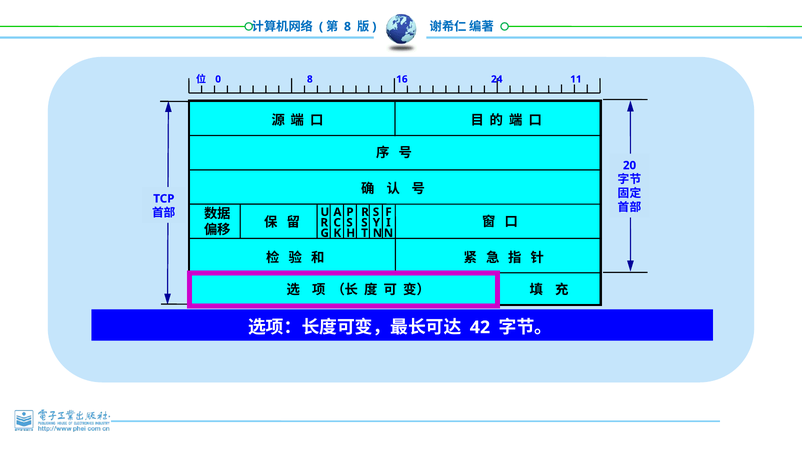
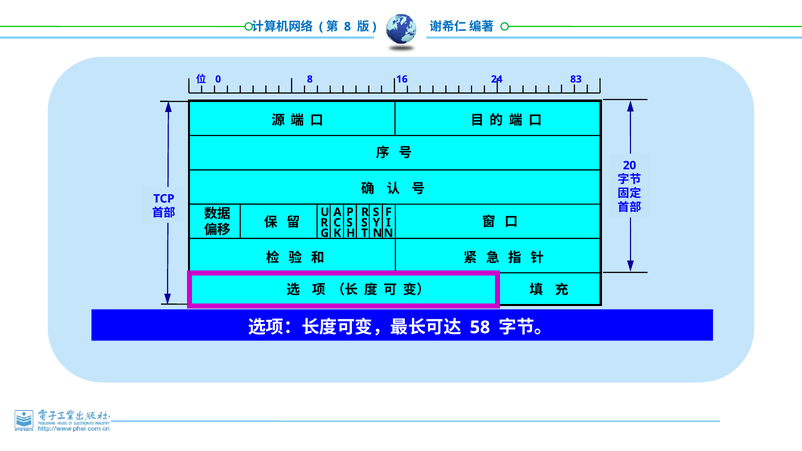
11: 11 -> 83
42: 42 -> 58
